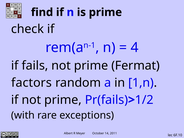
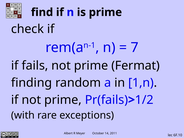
4: 4 -> 7
factors: factors -> finding
